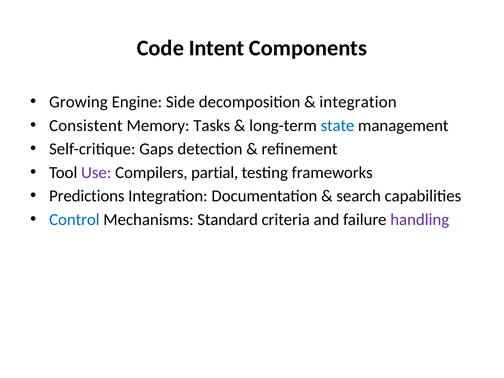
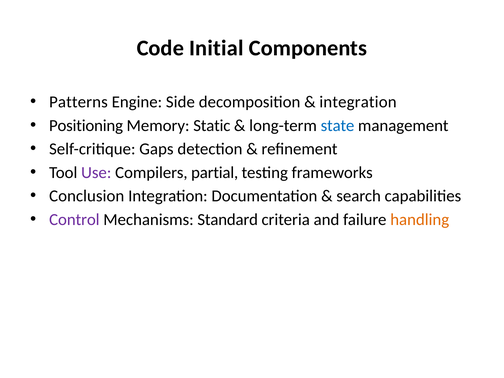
Intent: Intent -> Initial
Growing: Growing -> Patterns
Consistent: Consistent -> Positioning
Tasks: Tasks -> Static
Predictions: Predictions -> Conclusion
Control colour: blue -> purple
handling colour: purple -> orange
